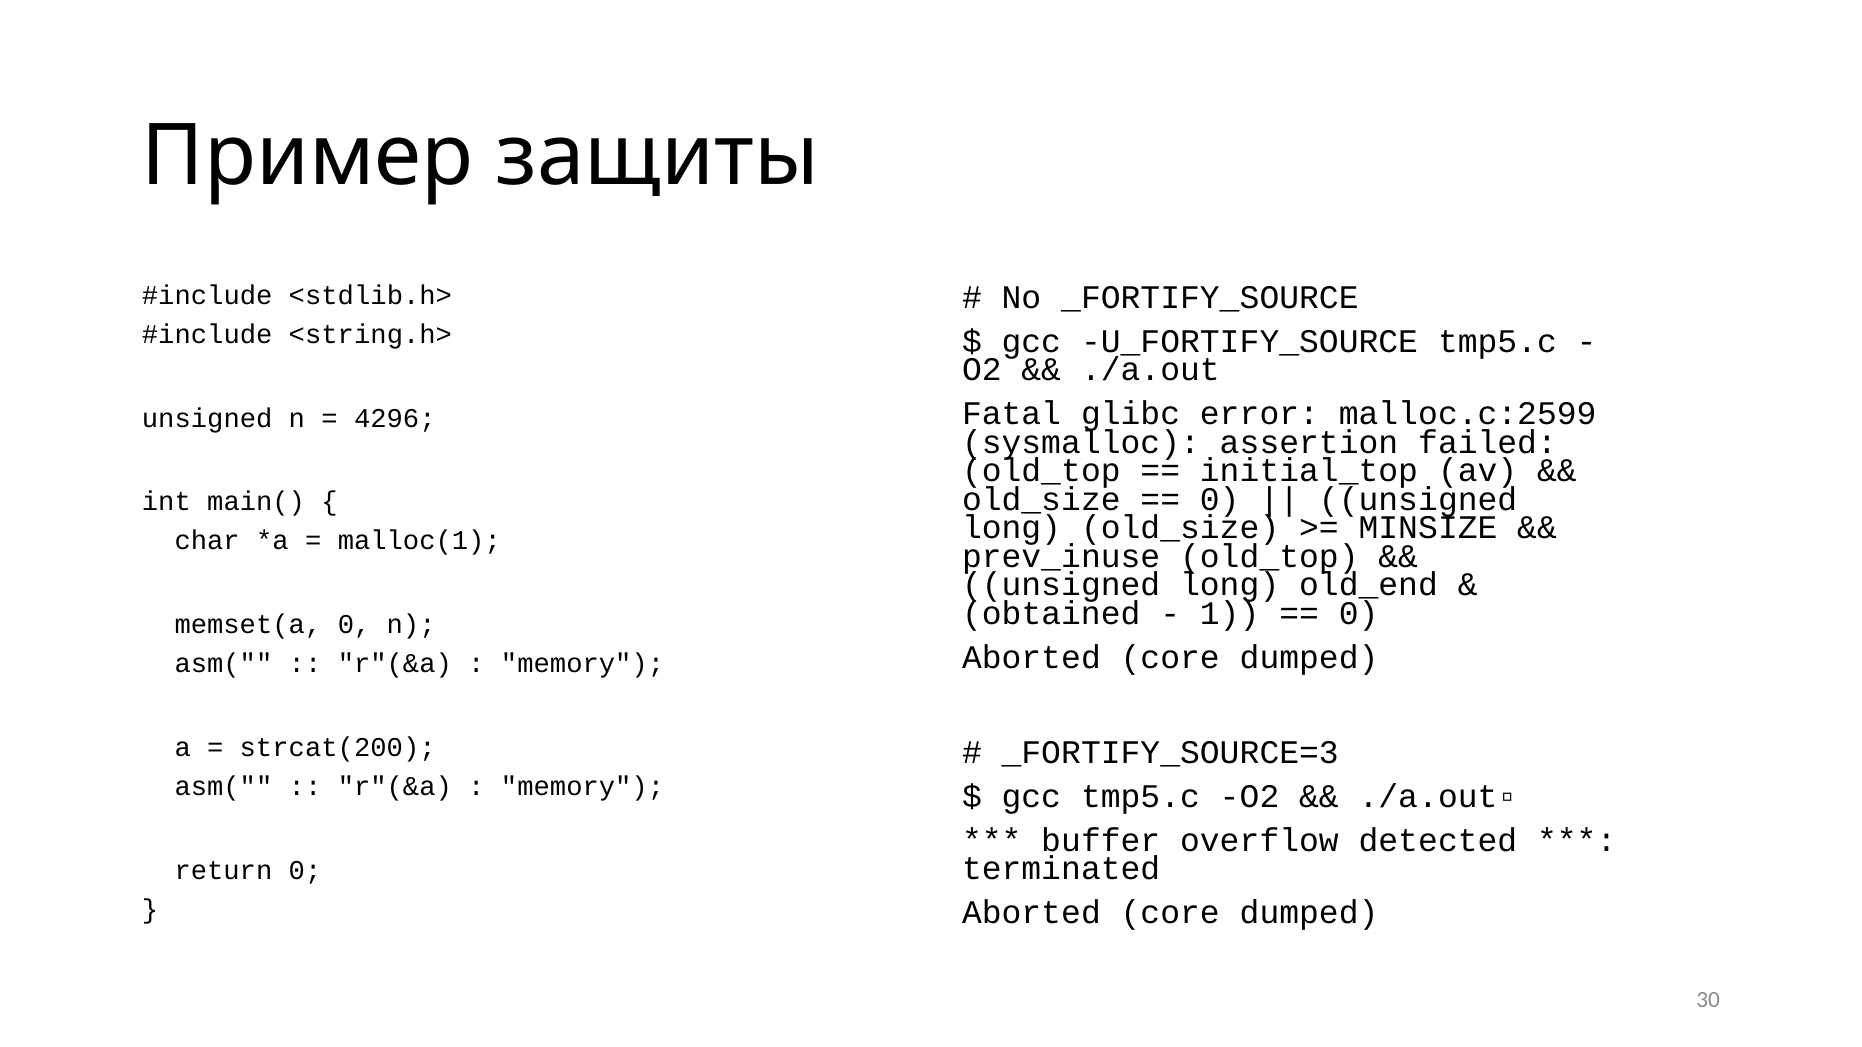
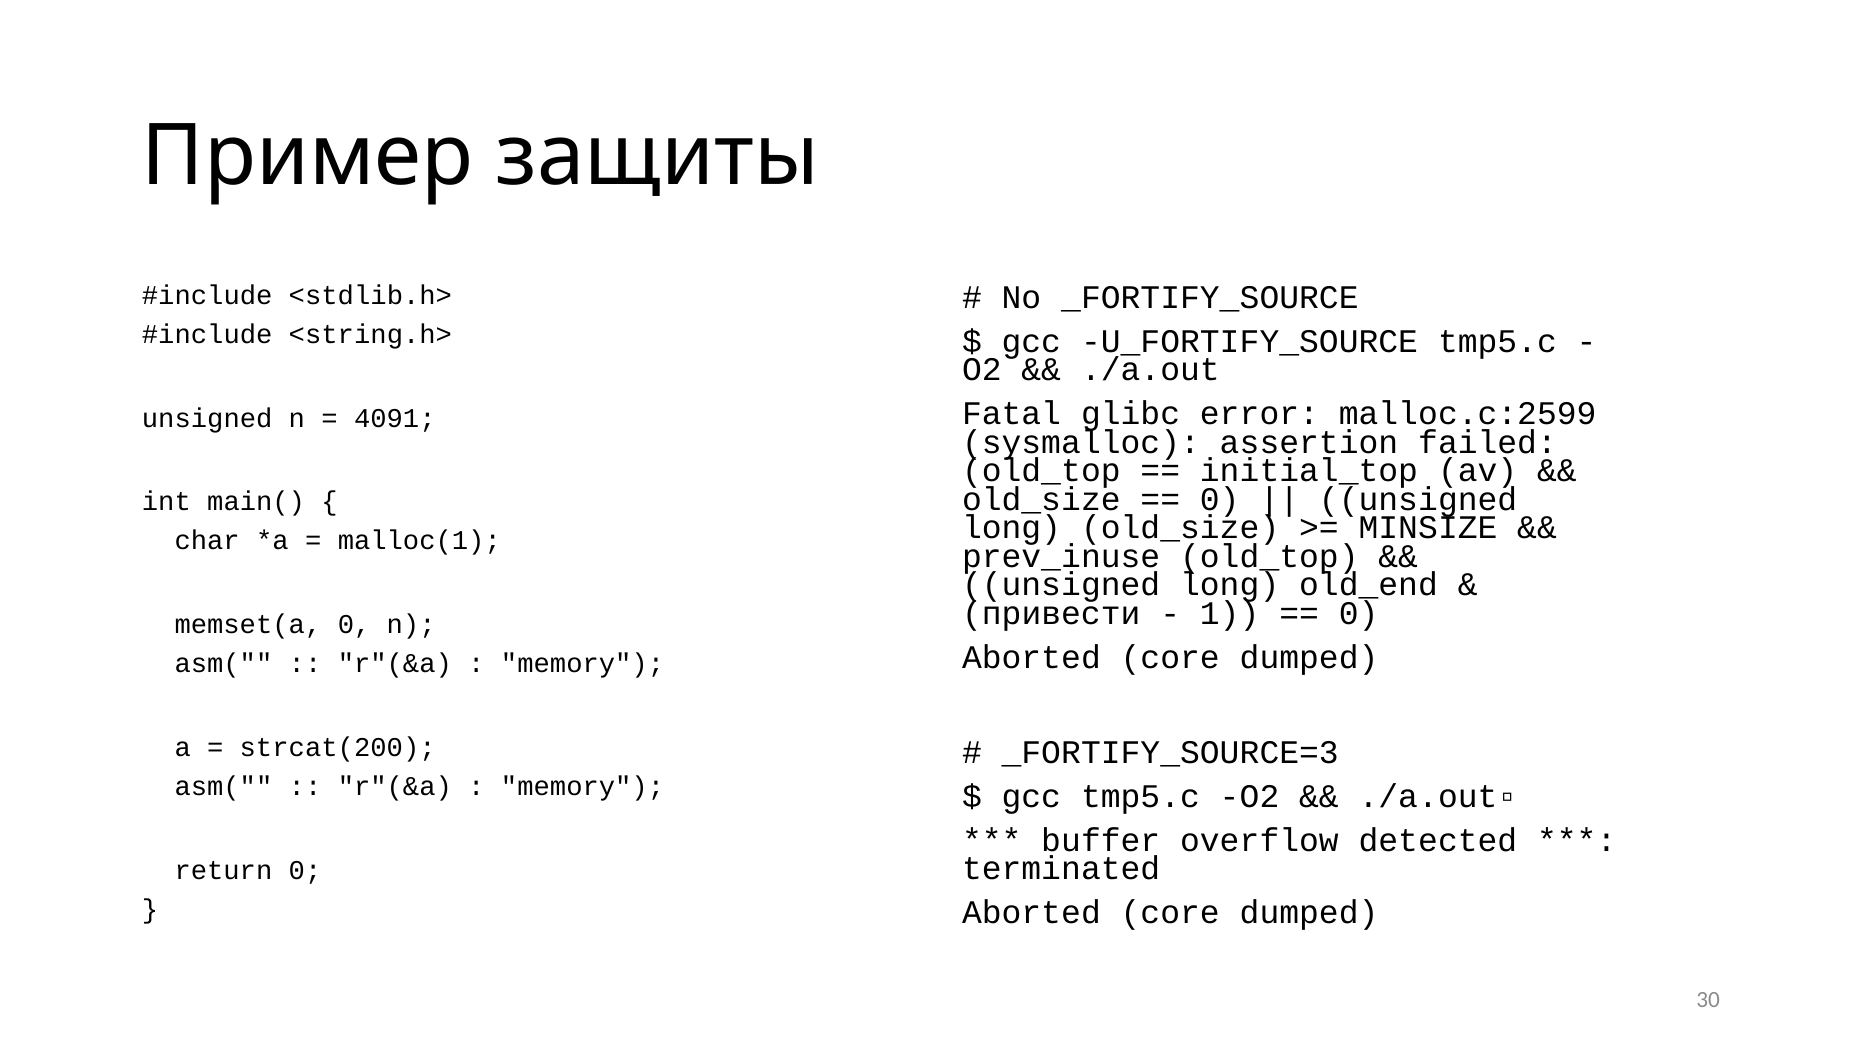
4296: 4296 -> 4091
obtained: obtained -> привести
